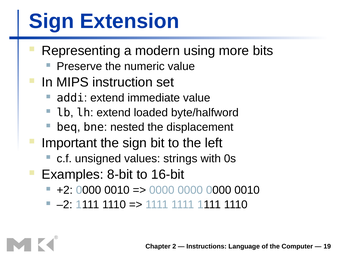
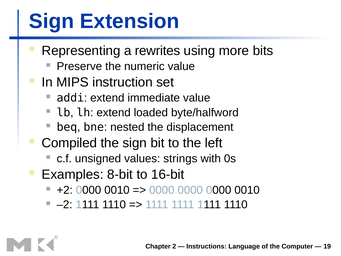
modern: modern -> rewrites
Important: Important -> Compiled
